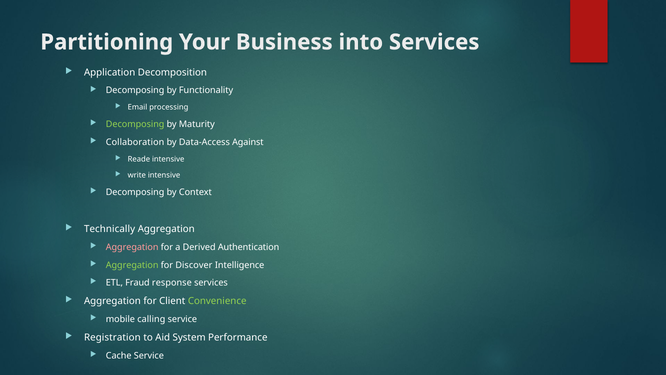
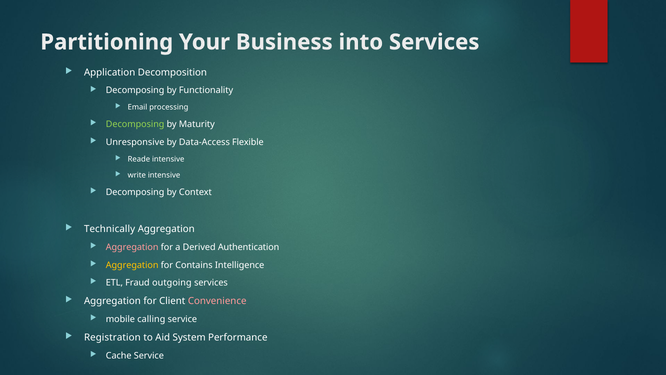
Collaboration: Collaboration -> Unresponsive
Against: Against -> Flexible
Aggregation at (132, 265) colour: light green -> yellow
Discover: Discover -> Contains
response: response -> outgoing
Convenience colour: light green -> pink
